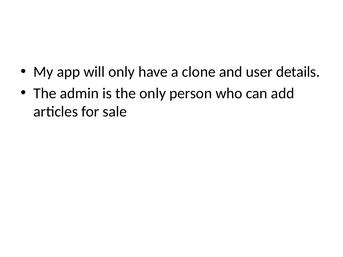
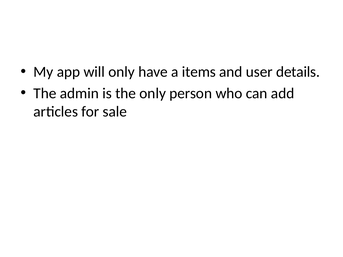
clone: clone -> items
